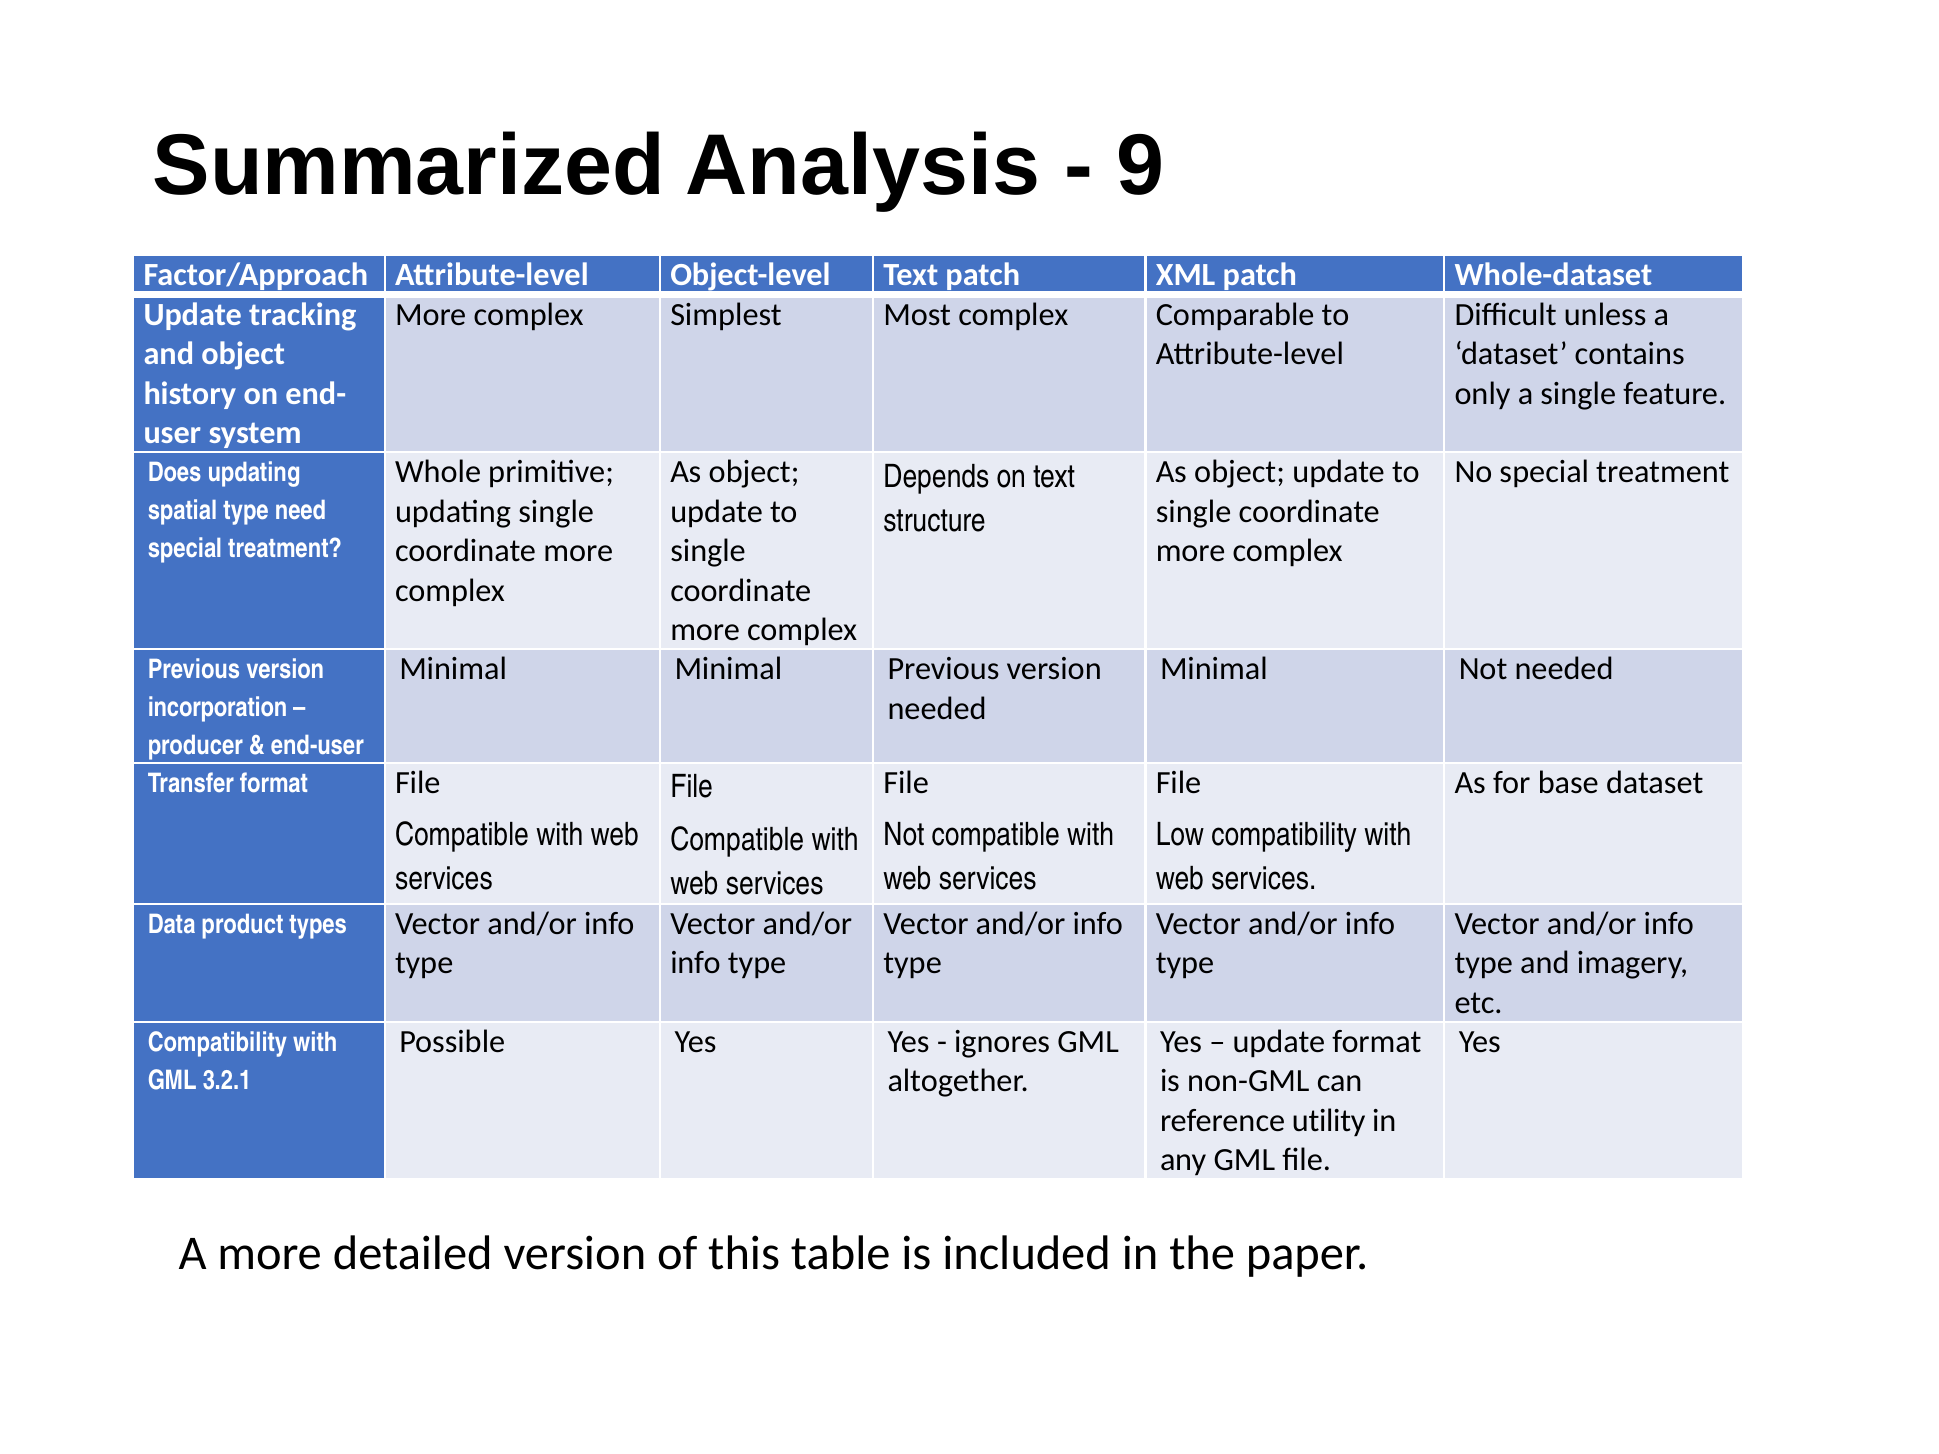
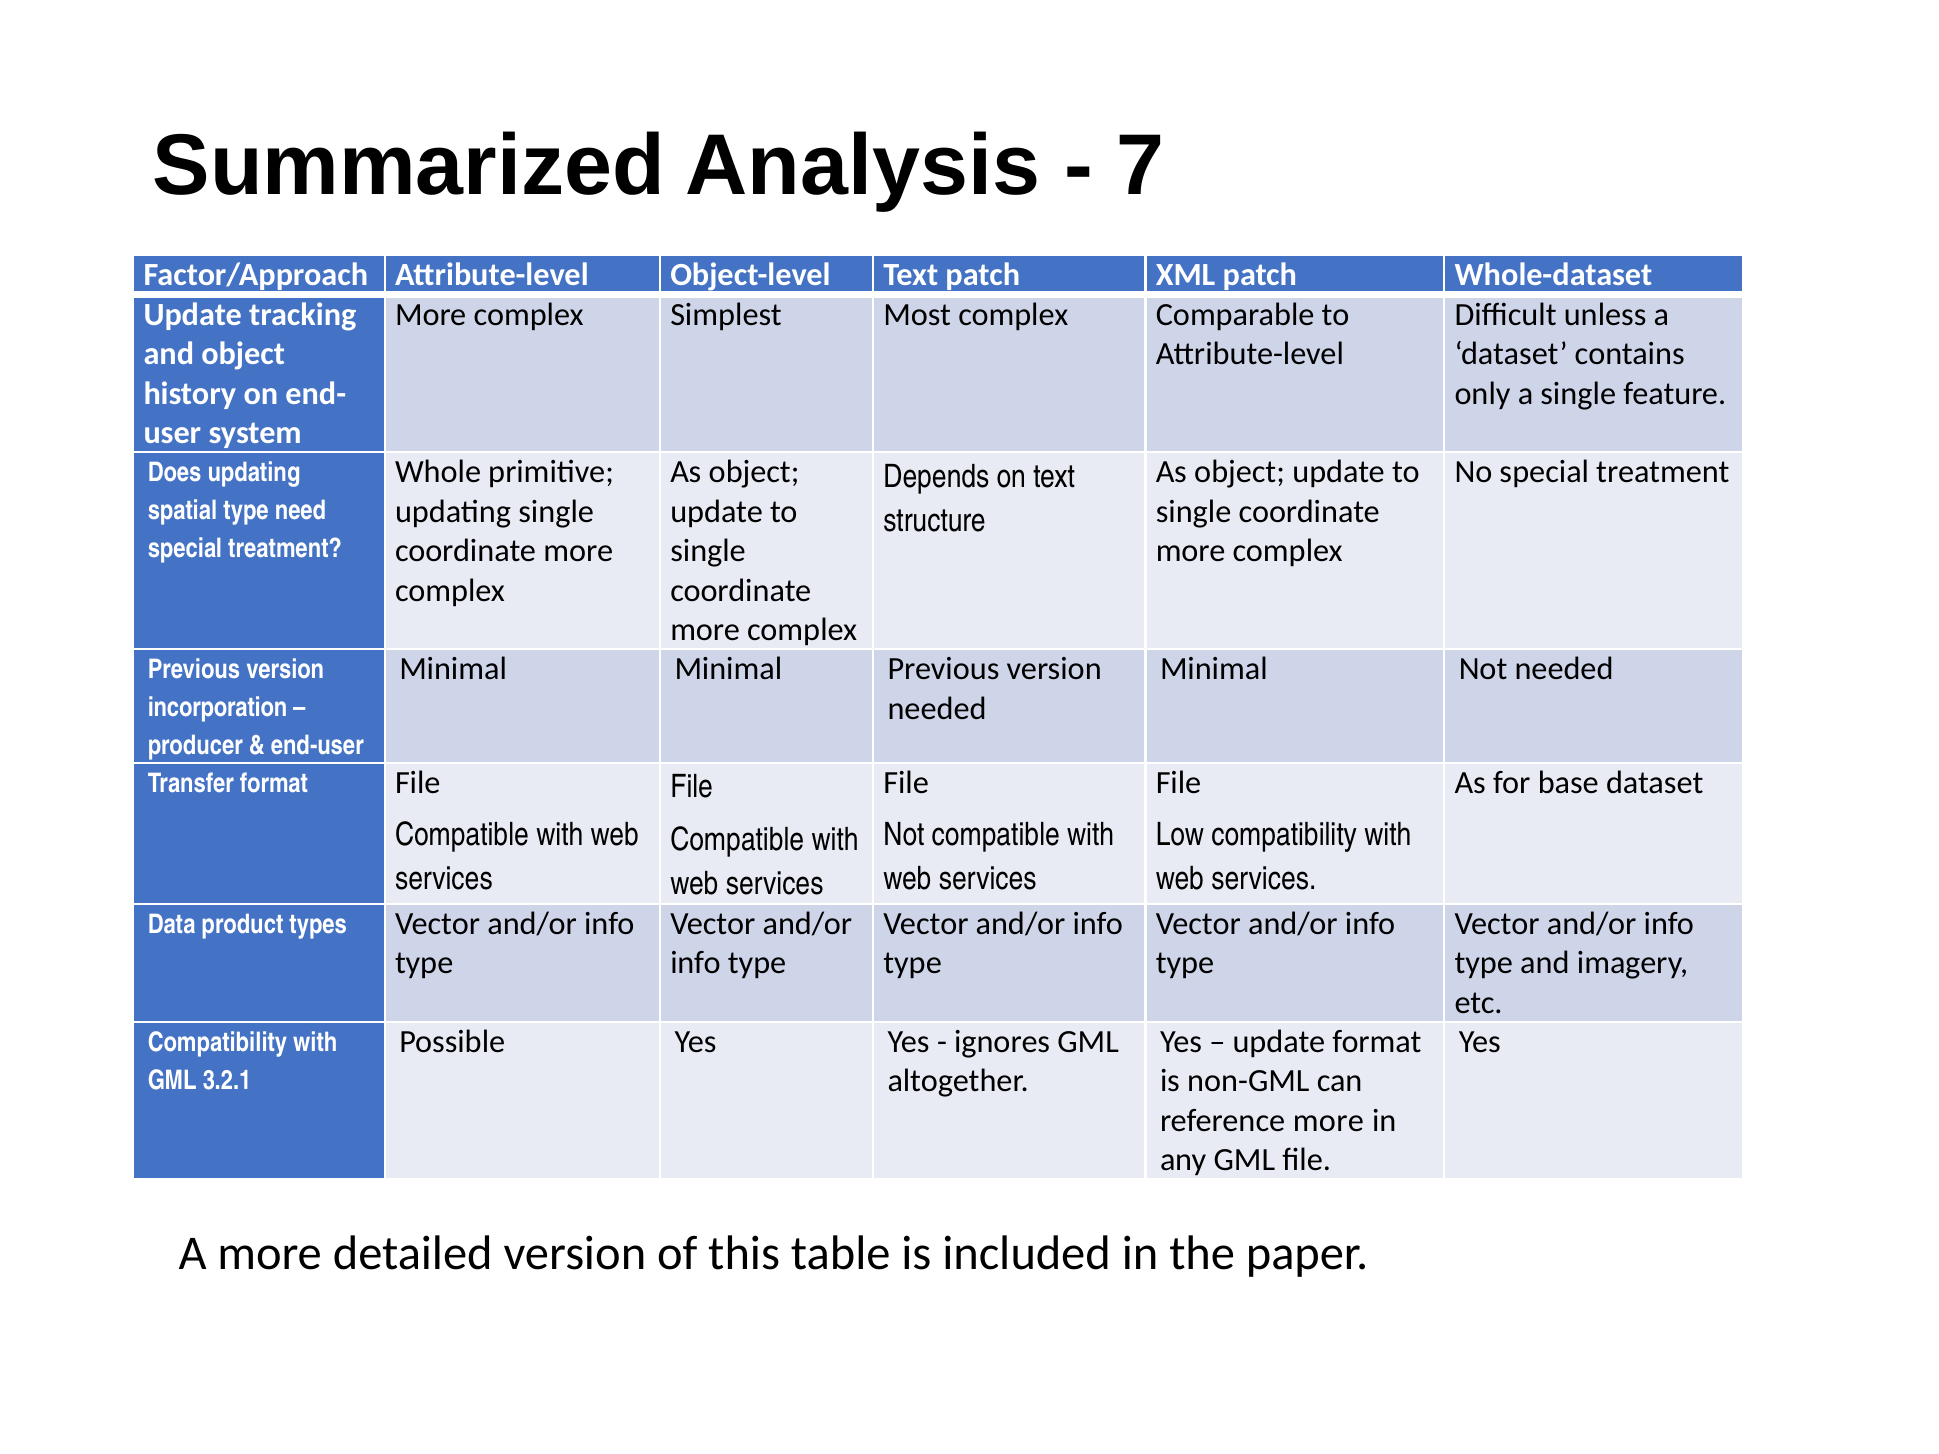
9: 9 -> 7
reference utility: utility -> more
